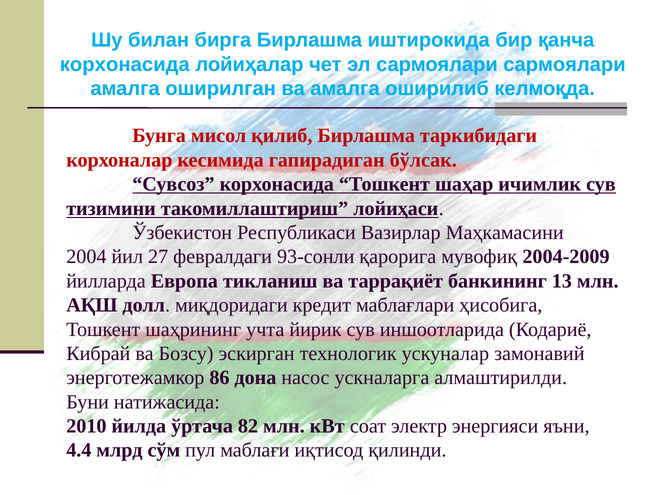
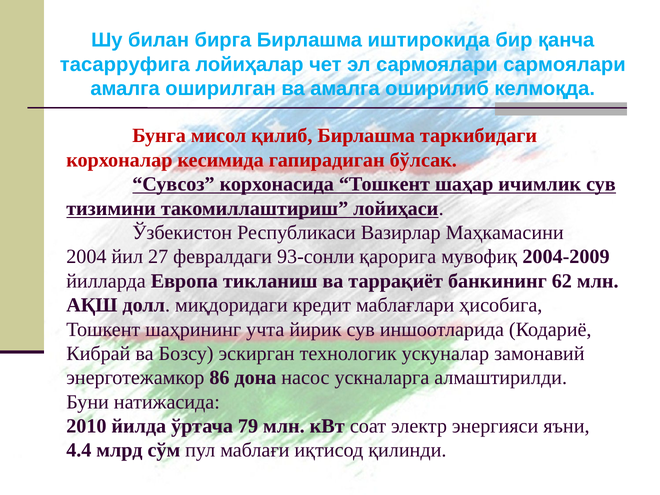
корхонасида at (125, 64): корхонасида -> тасарруфига
13: 13 -> 62
82: 82 -> 79
